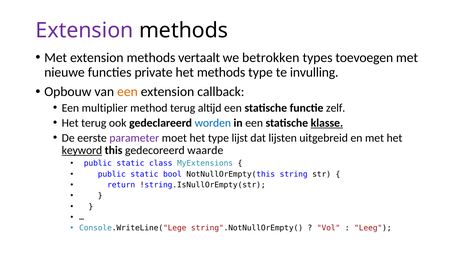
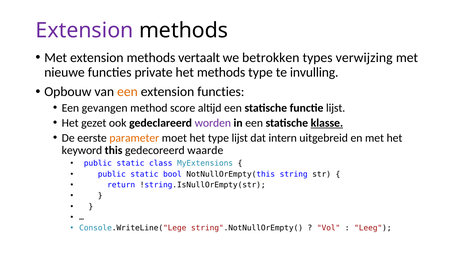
toevoegen: toevoegen -> verwijzing
extension callback: callback -> functies
multiplier: multiplier -> gevangen
method terug: terug -> score
functie zelf: zelf -> lijst
Het terug: terug -> gezet
worden colour: blue -> purple
parameter colour: purple -> orange
lijsten: lijsten -> intern
keyword underline: present -> none
